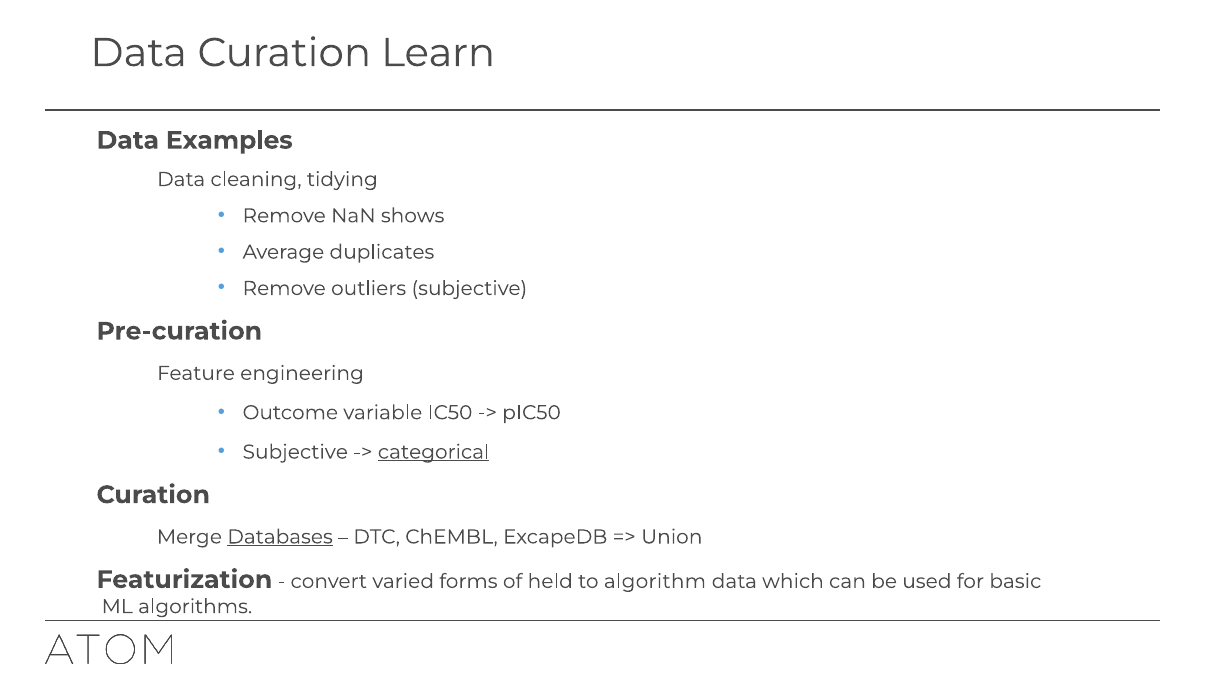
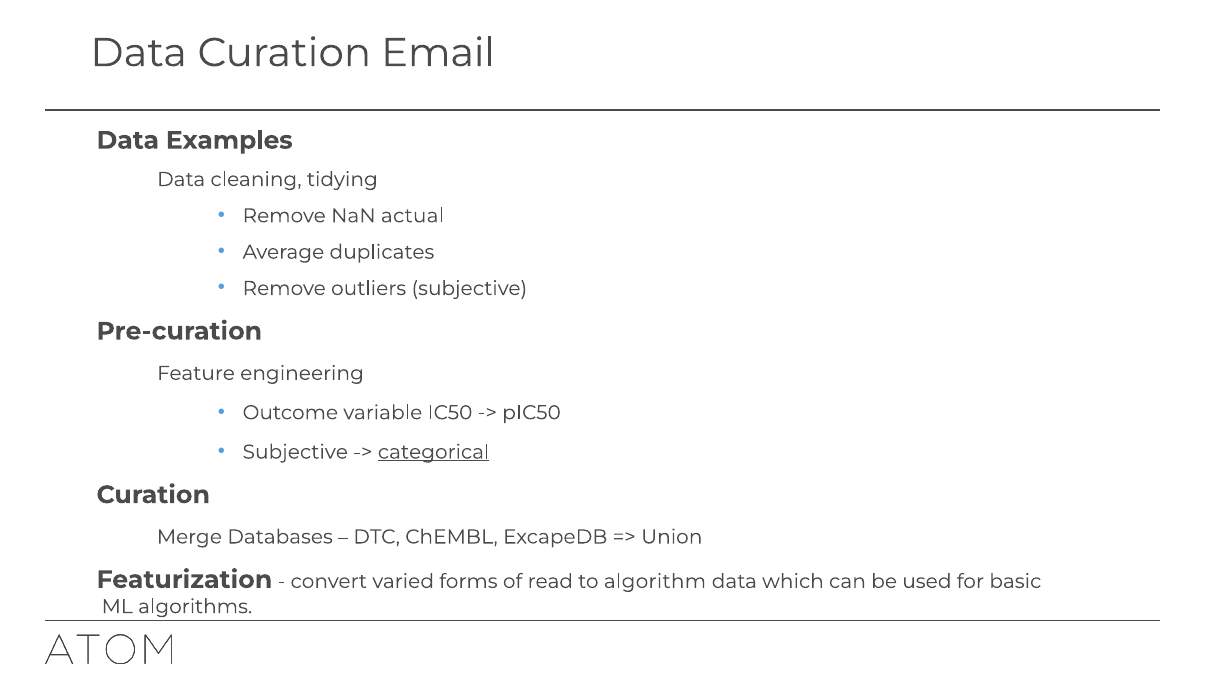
Learn: Learn -> Email
shows: shows -> actual
Databases underline: present -> none
held: held -> read
